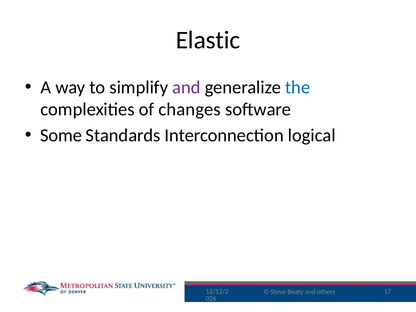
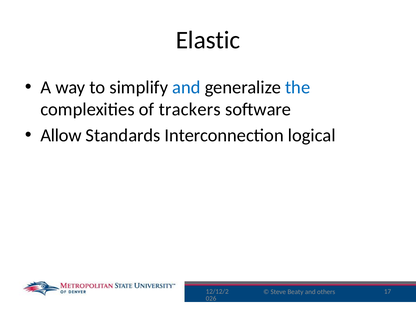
and at (186, 87) colour: purple -> blue
changes: changes -> trackers
Some: Some -> Allow
